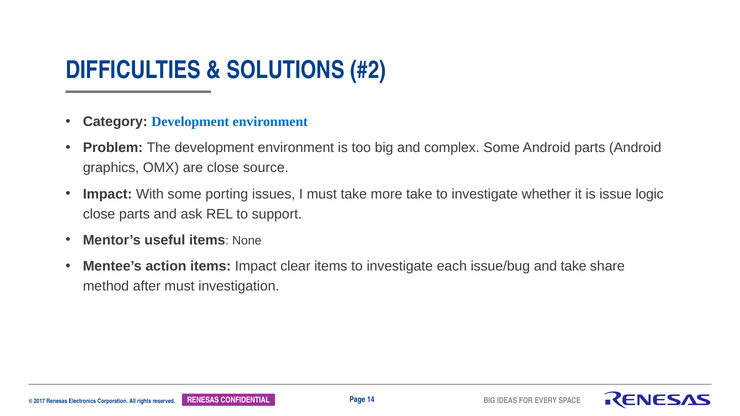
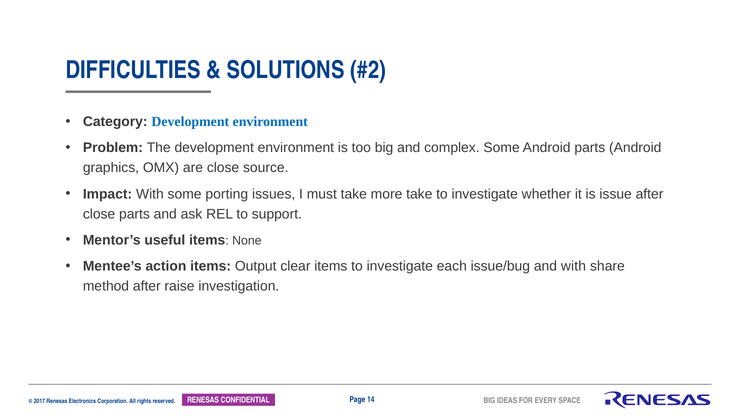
issue logic: logic -> after
items Impact: Impact -> Output
and take: take -> with
after must: must -> raise
